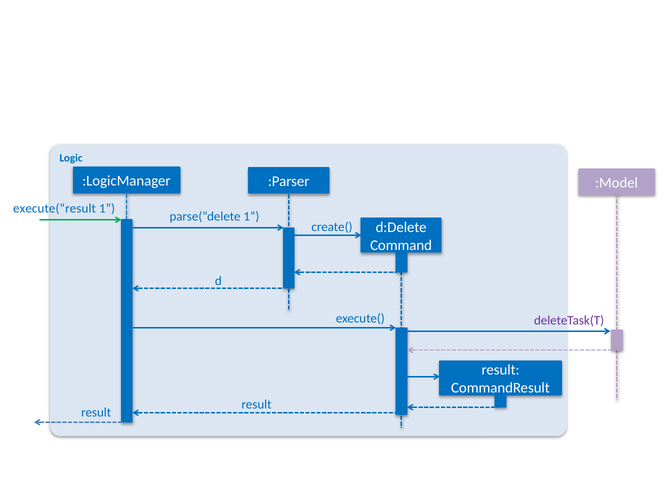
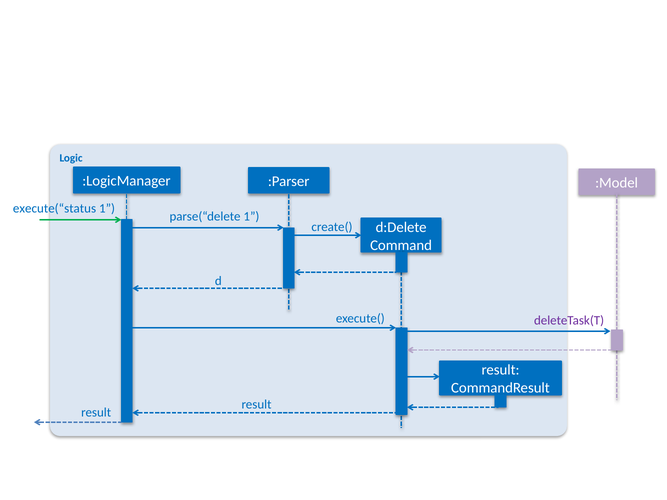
execute(“result: execute(“result -> execute(“status
